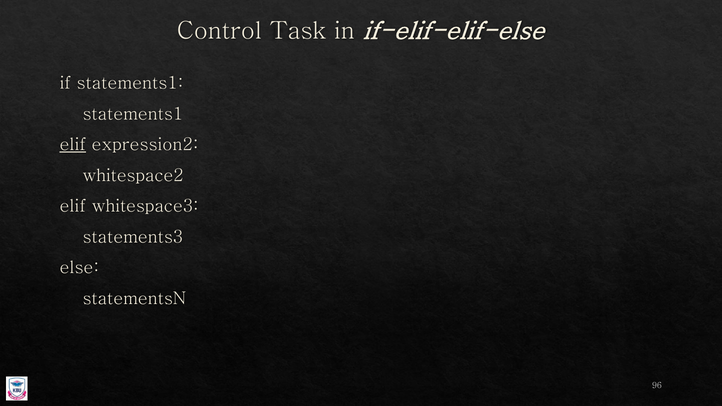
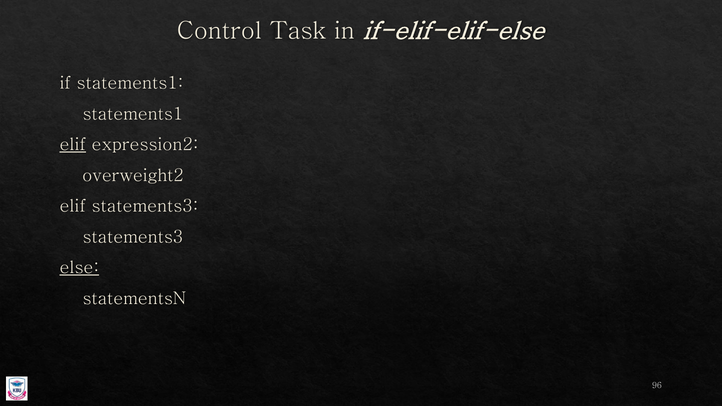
whitespace2: whitespace2 -> overweight2
elif whitespace3: whitespace3 -> statements3
else underline: none -> present
